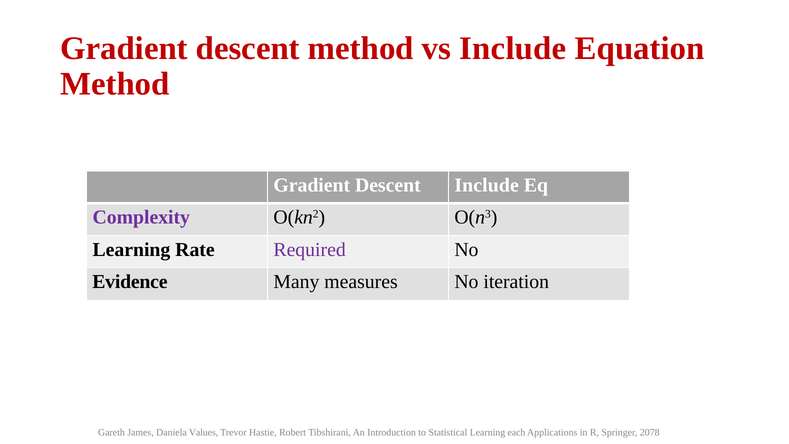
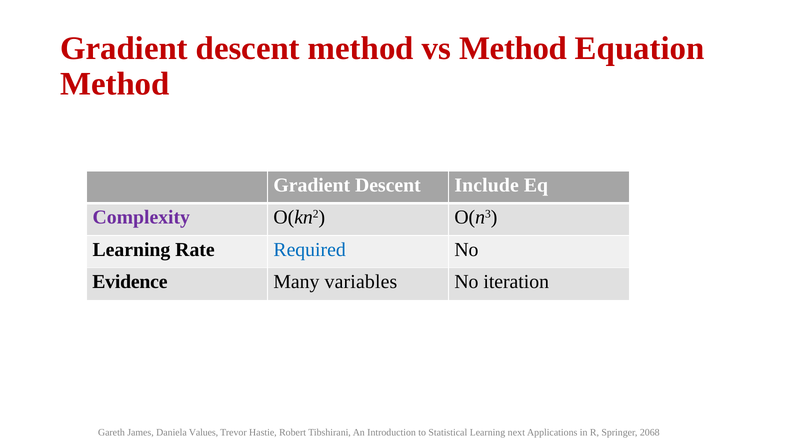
vs Include: Include -> Method
Required colour: purple -> blue
measures: measures -> variables
each: each -> next
2078: 2078 -> 2068
